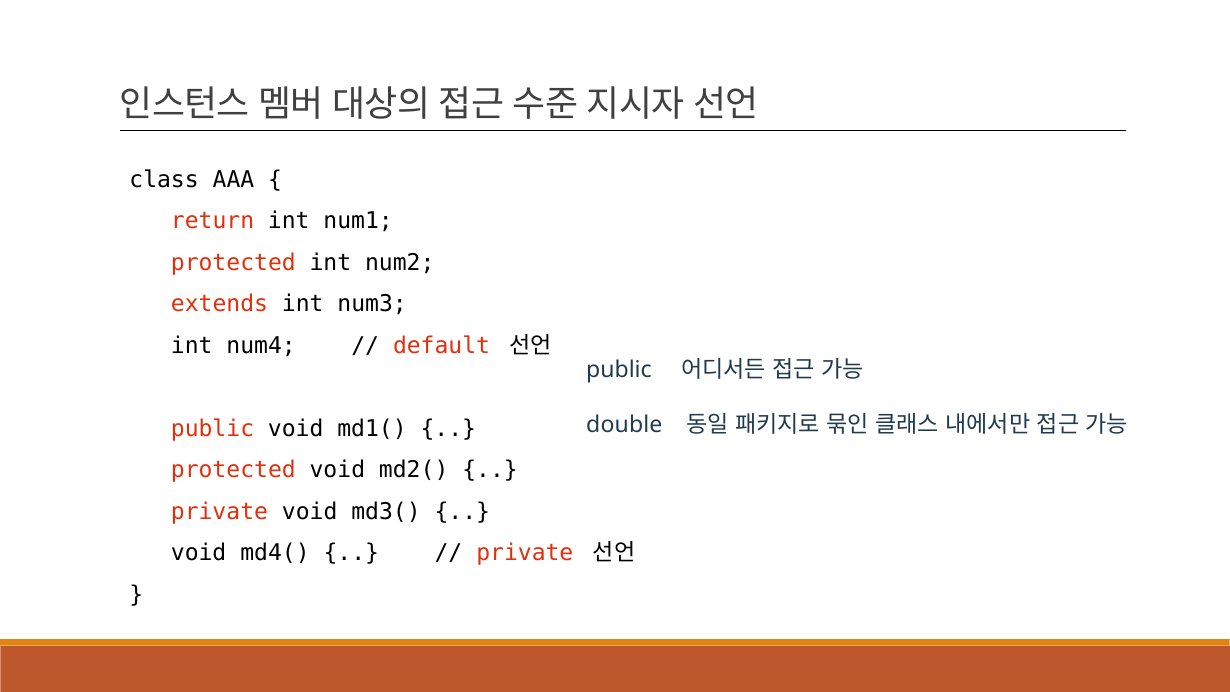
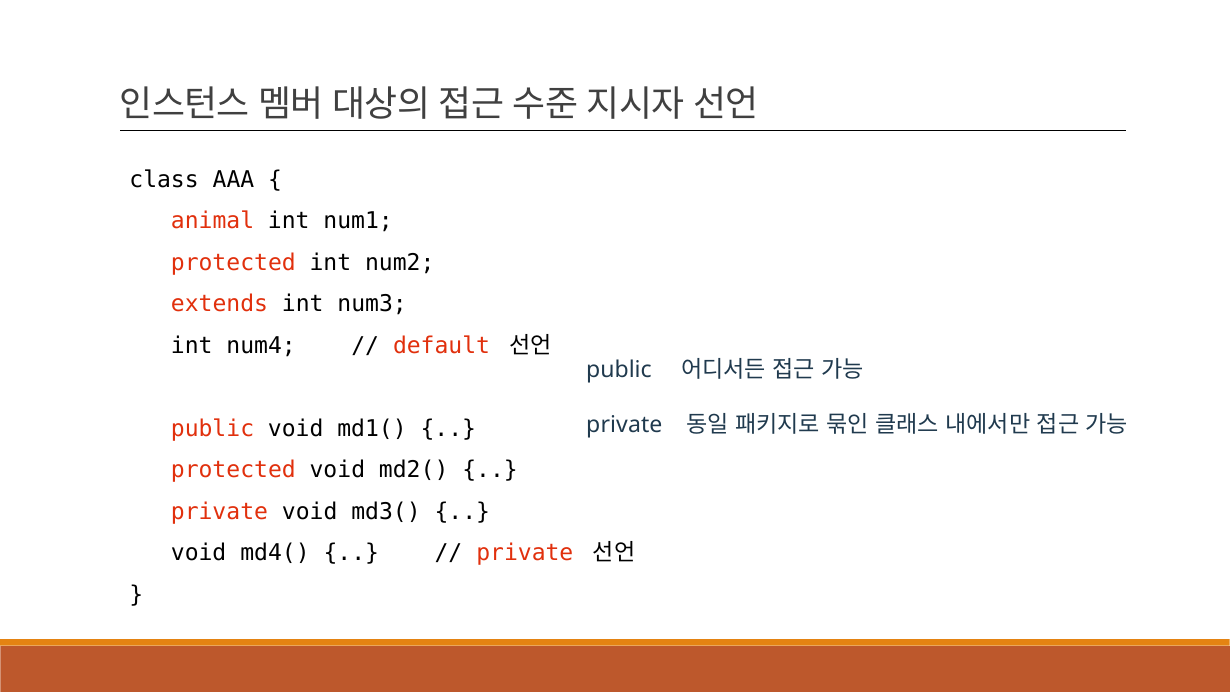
return: return -> animal
double at (624, 425): double -> private
